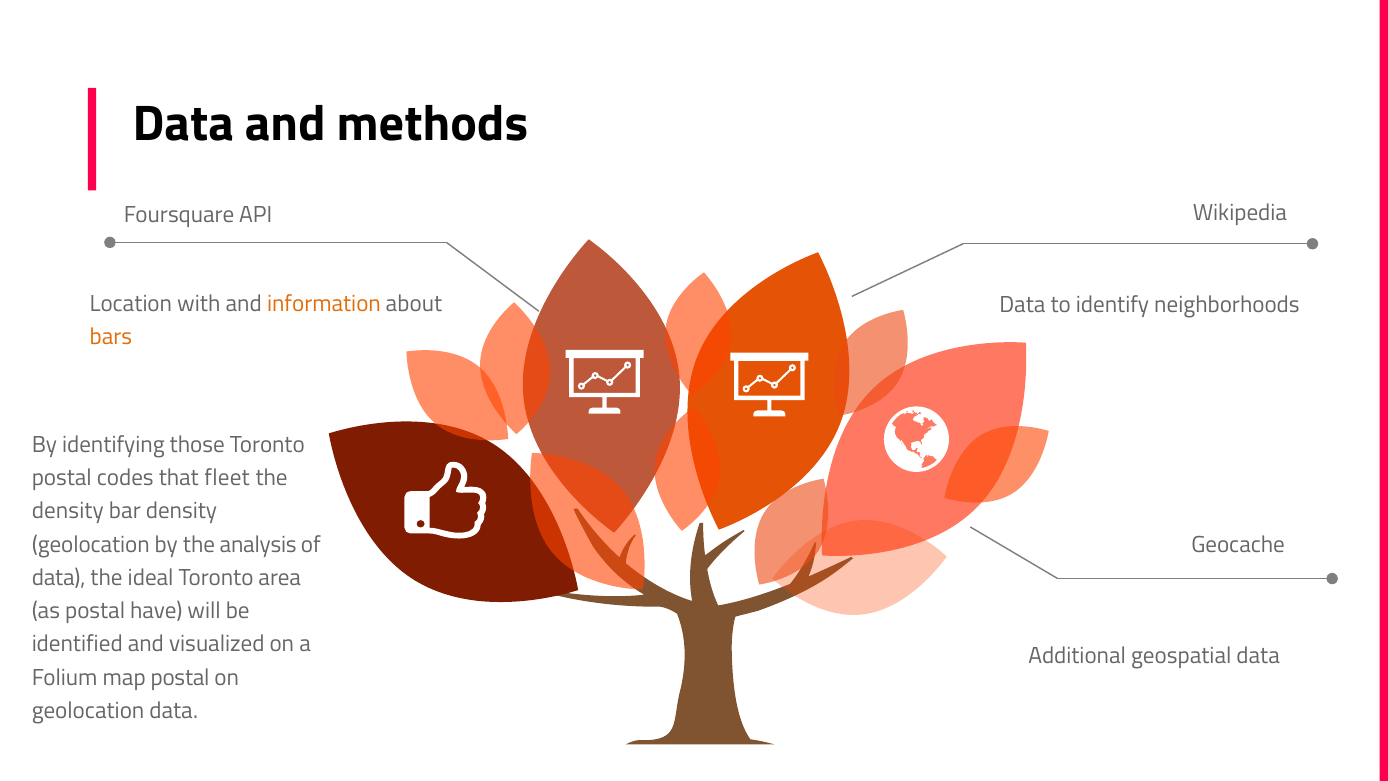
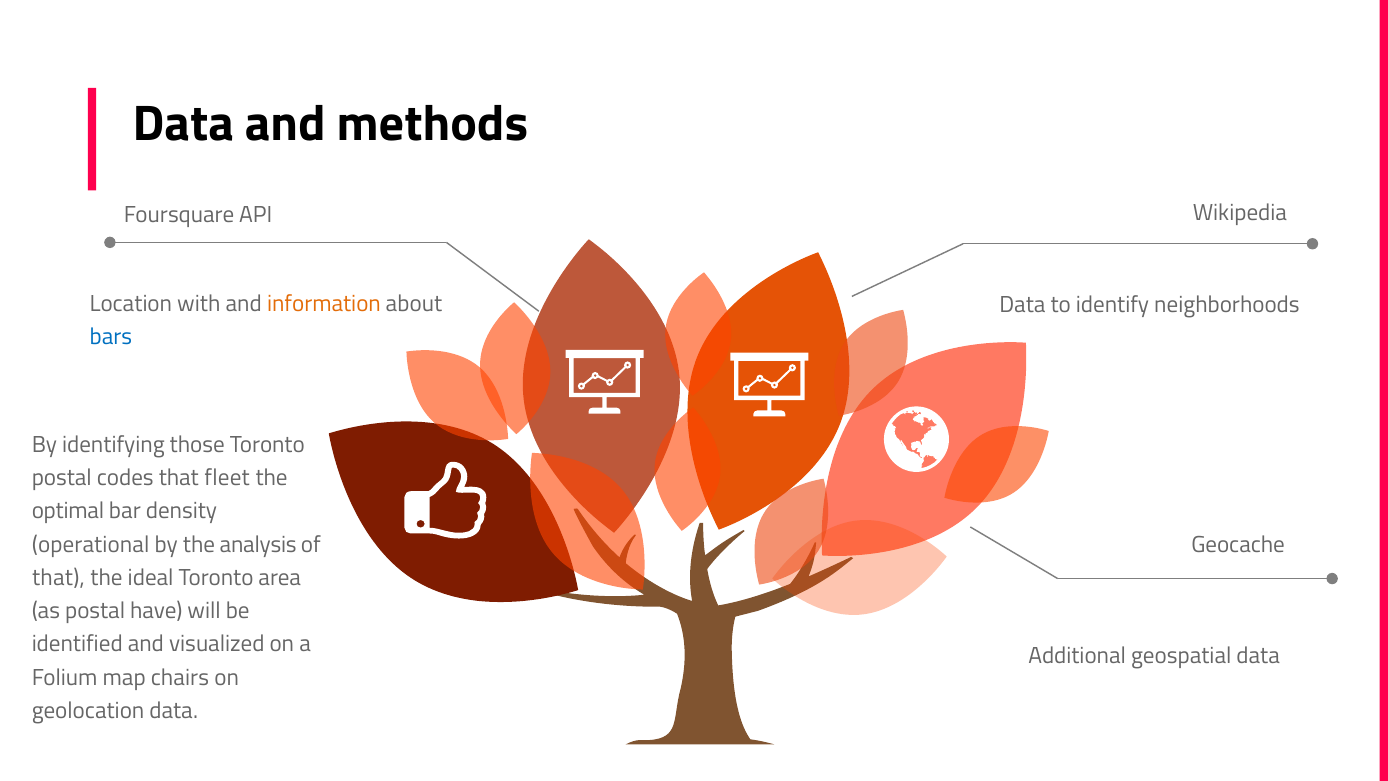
bars colour: orange -> blue
density at (68, 511): density -> optimal
geolocation at (91, 544): geolocation -> operational
data at (59, 578): data -> that
map postal: postal -> chairs
